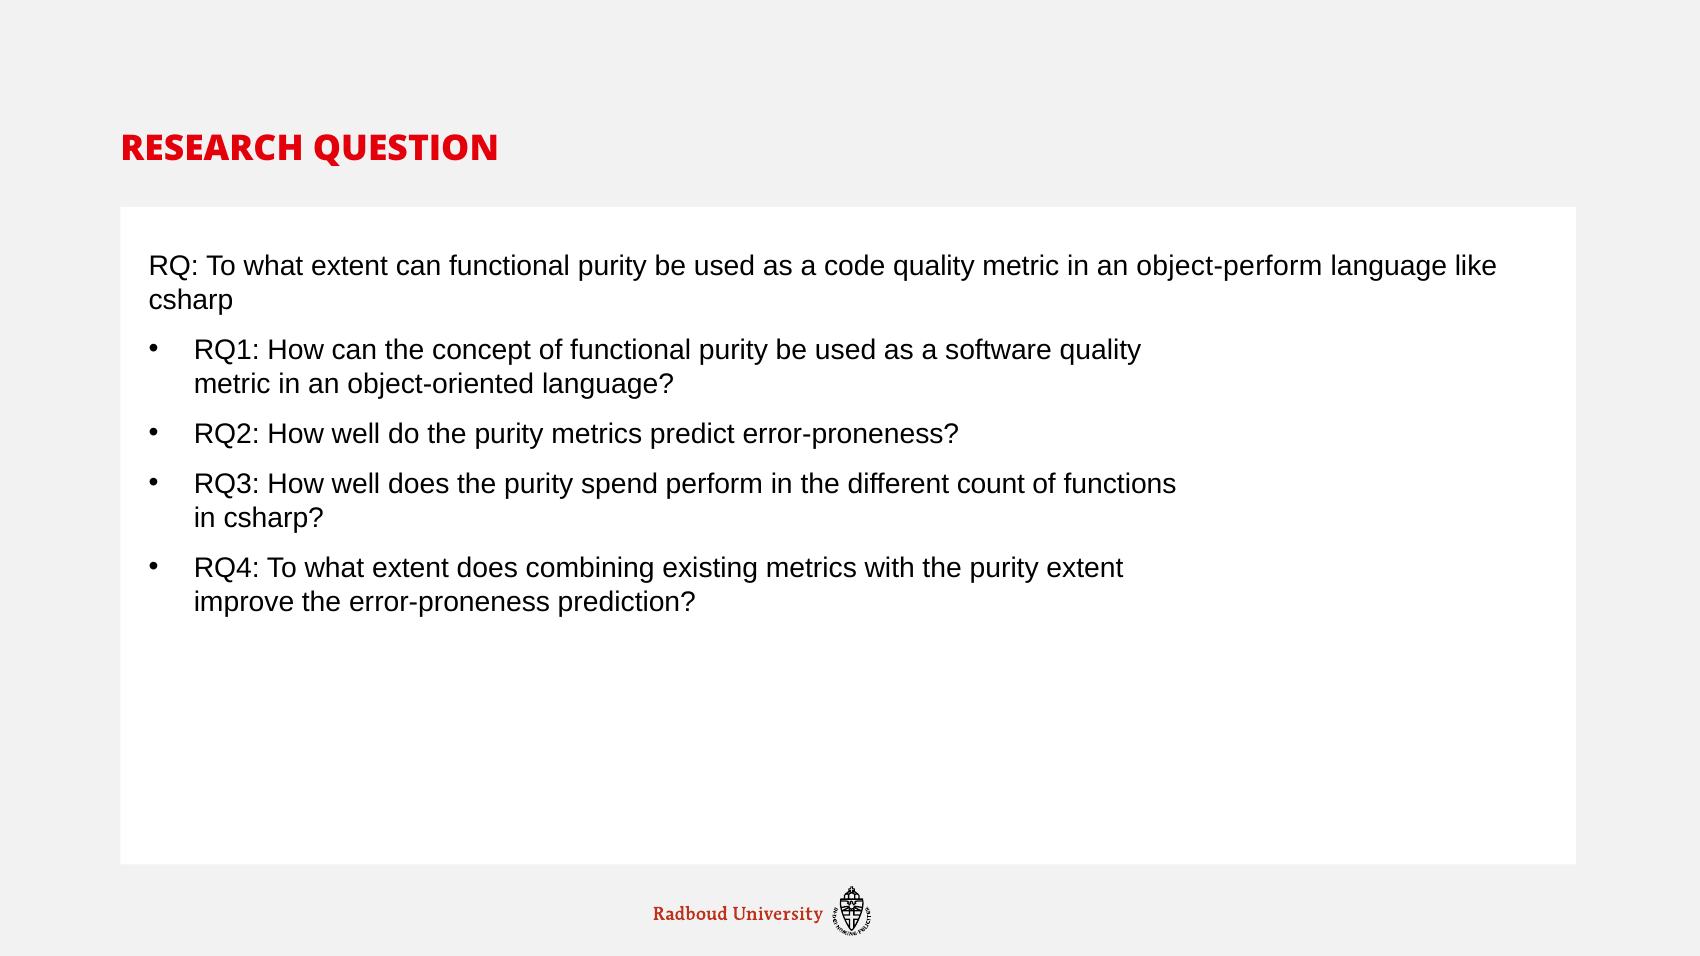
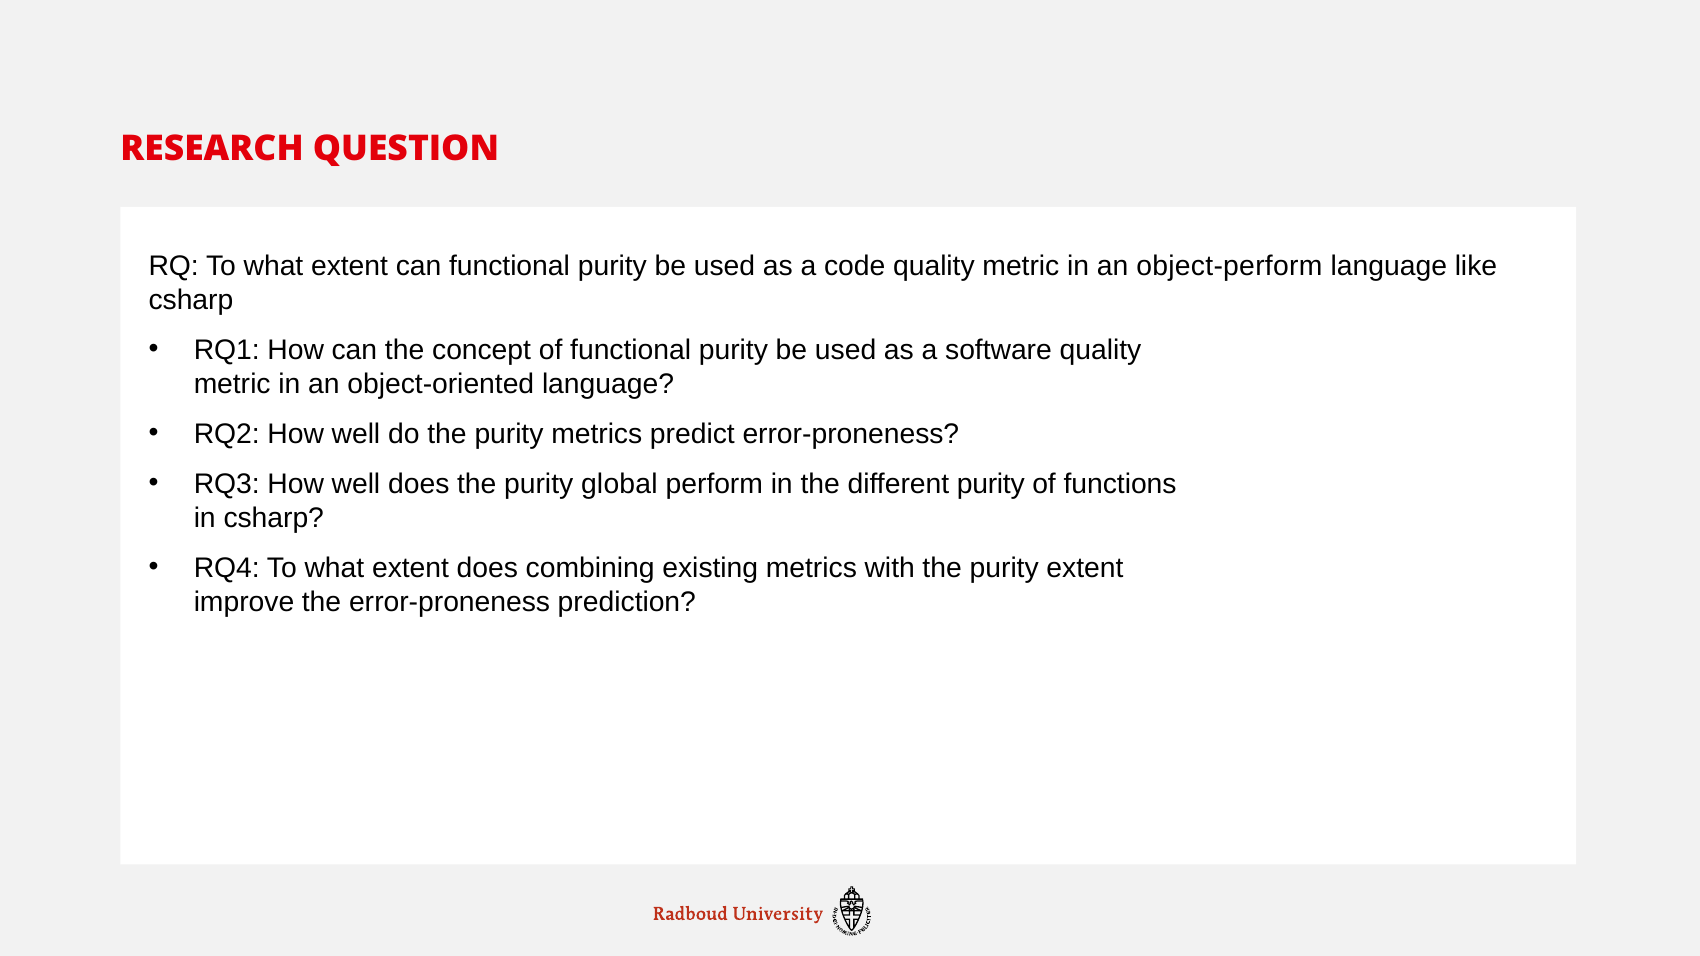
spend: spend -> global
different count: count -> purity
